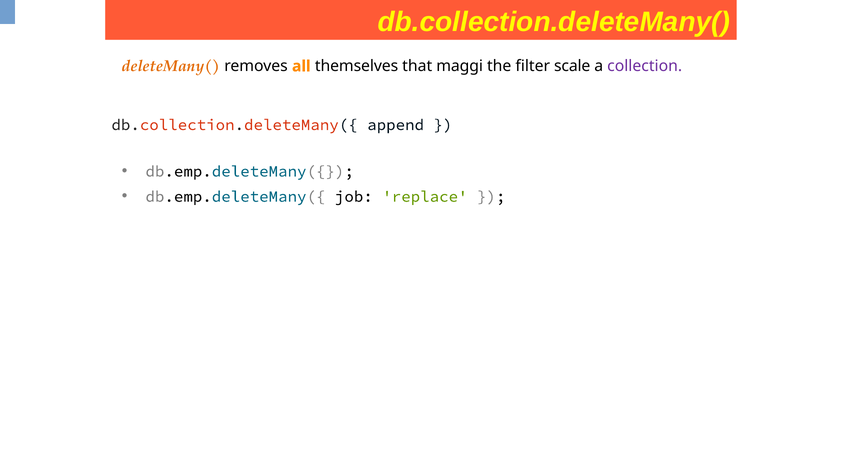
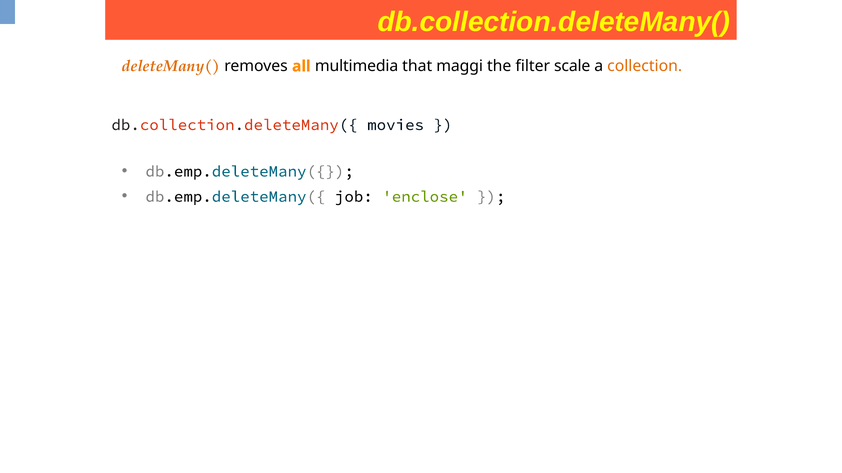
themselves: themselves -> multimedia
collection colour: purple -> orange
append: append -> movies
replace: replace -> enclose
